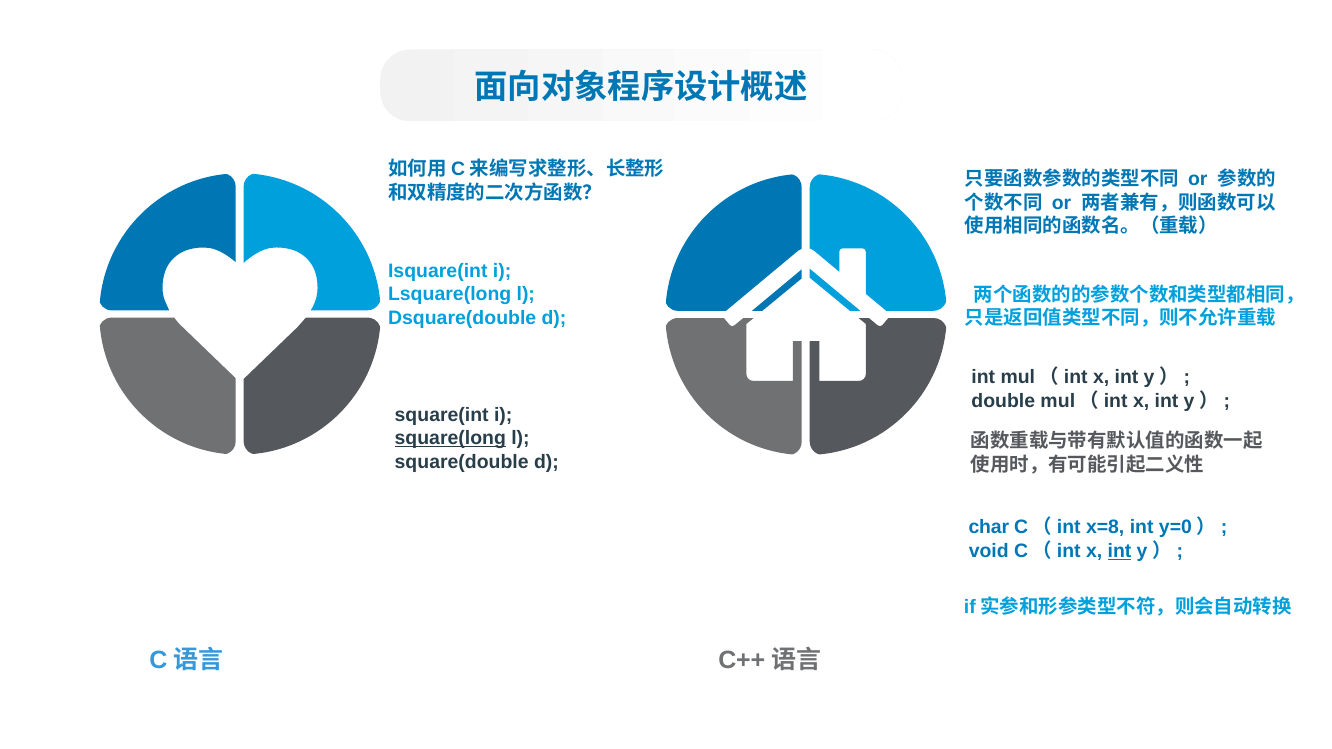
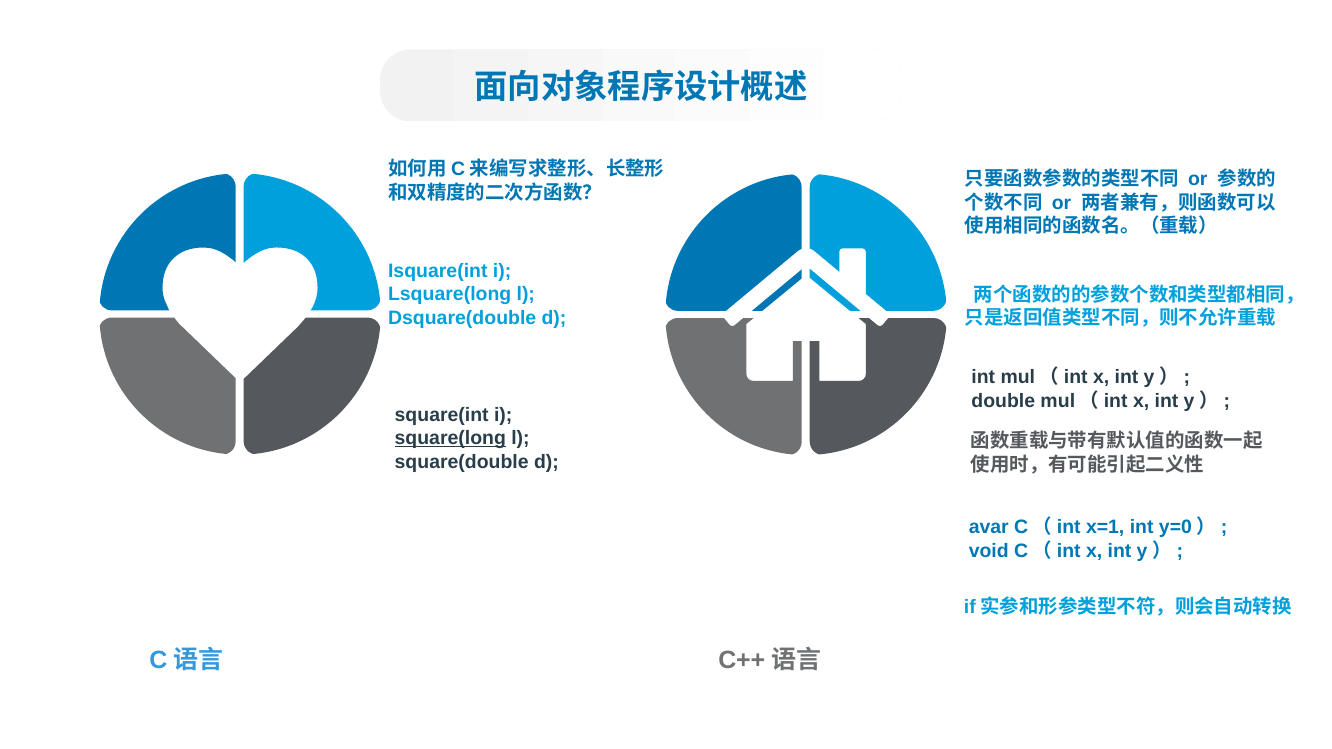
char: char -> avar
x=8: x=8 -> x=1
int at (1119, 551) underline: present -> none
